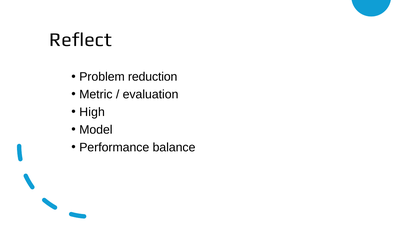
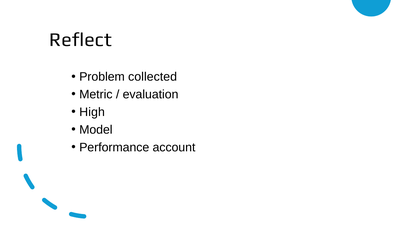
reduction: reduction -> collected
balance: balance -> account
